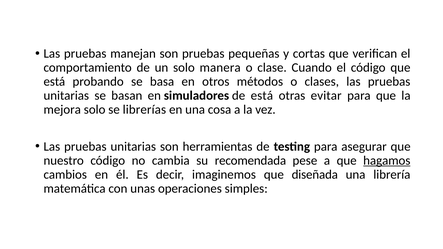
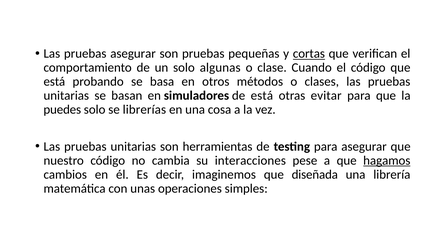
pruebas manejan: manejan -> asegurar
cortas underline: none -> present
manera: manera -> algunas
mejora: mejora -> puedes
recomendada: recomendada -> interacciones
